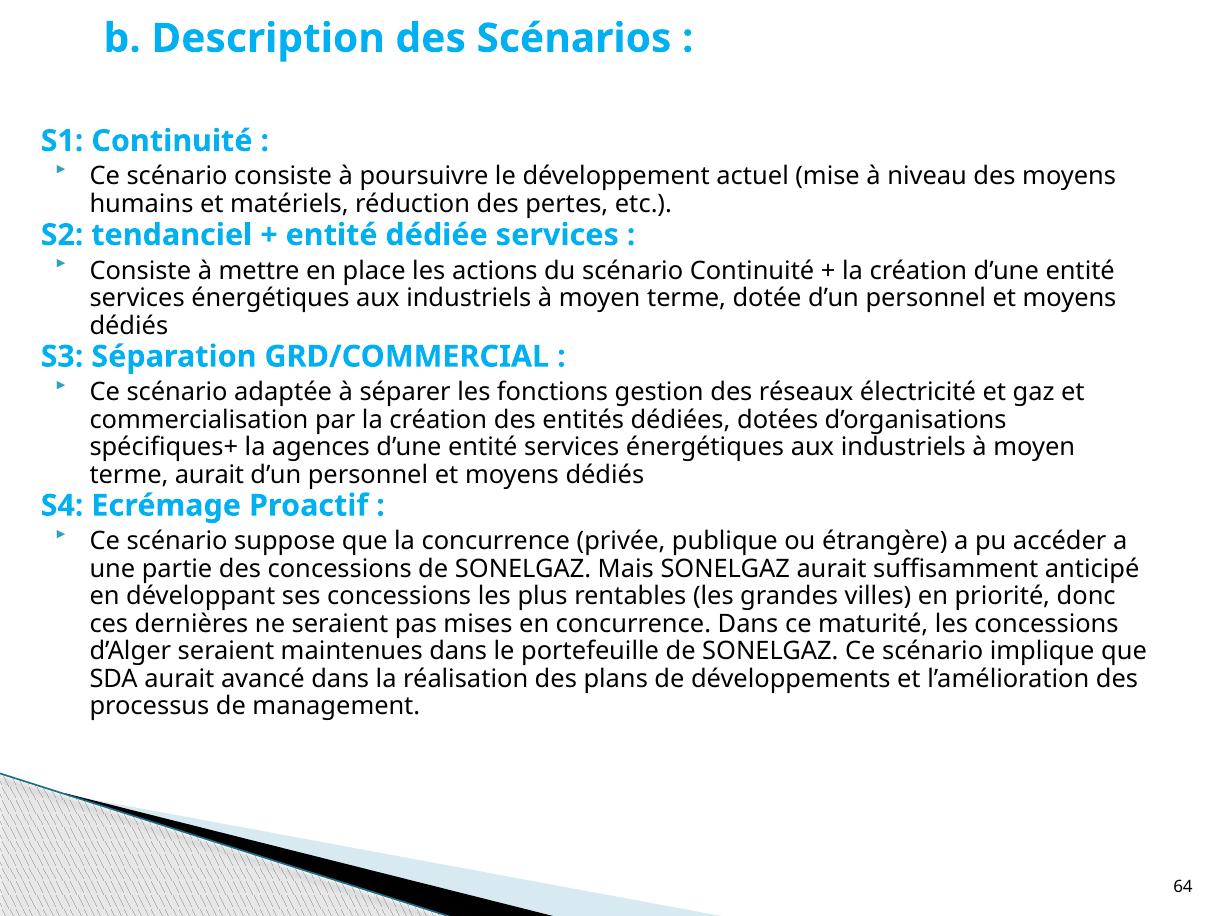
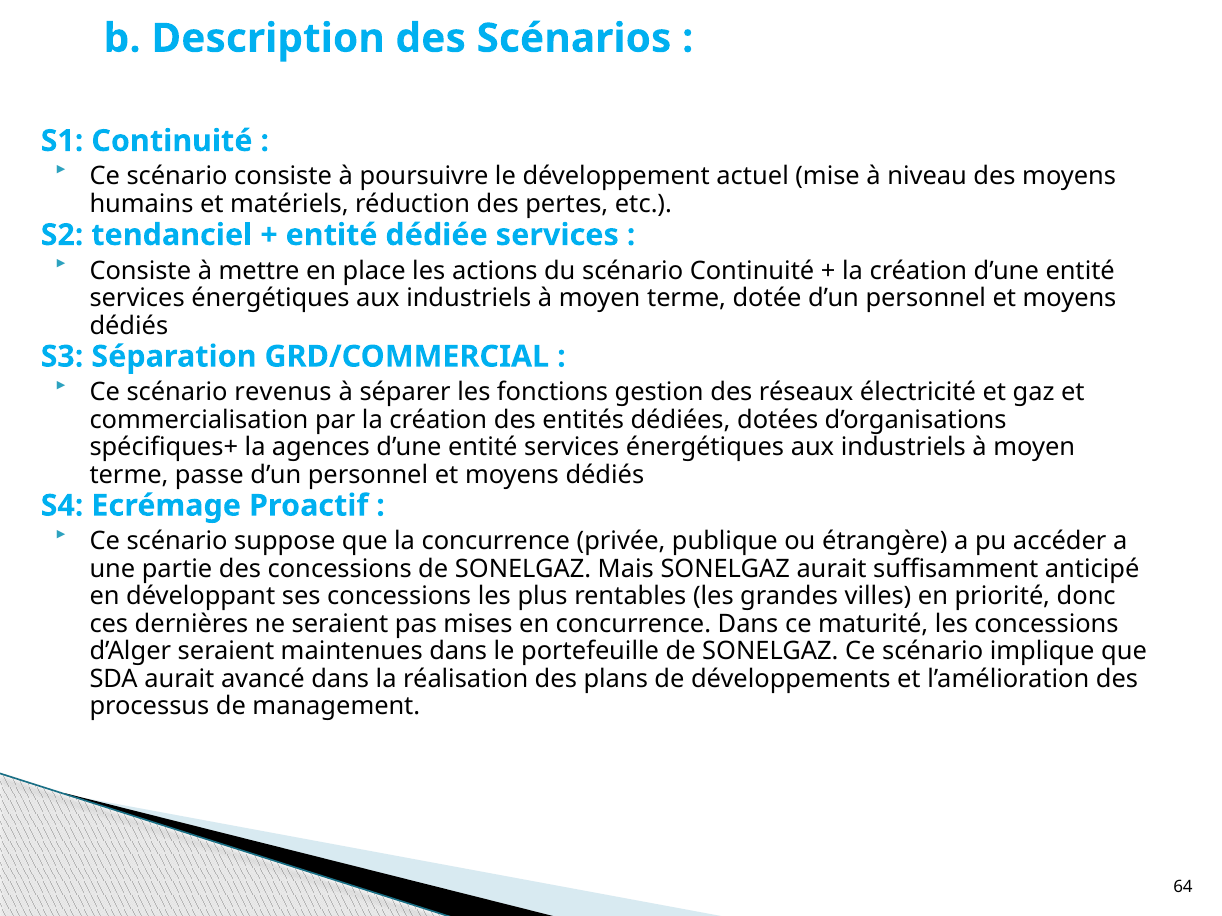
adaptée: adaptée -> revenus
terme aurait: aurait -> passe
